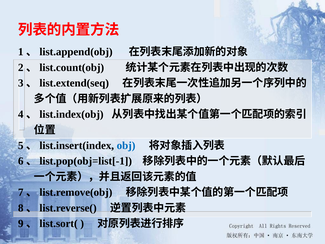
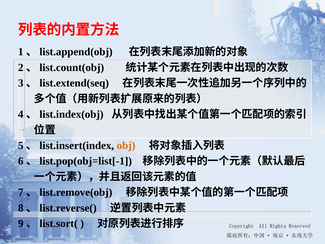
obj colour: blue -> orange
